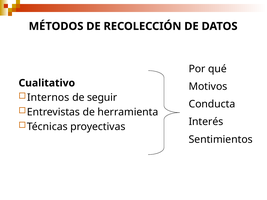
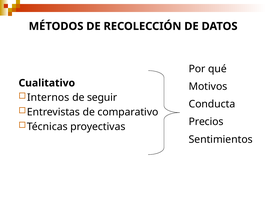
herramienta: herramienta -> comparativo
Interés: Interés -> Precios
